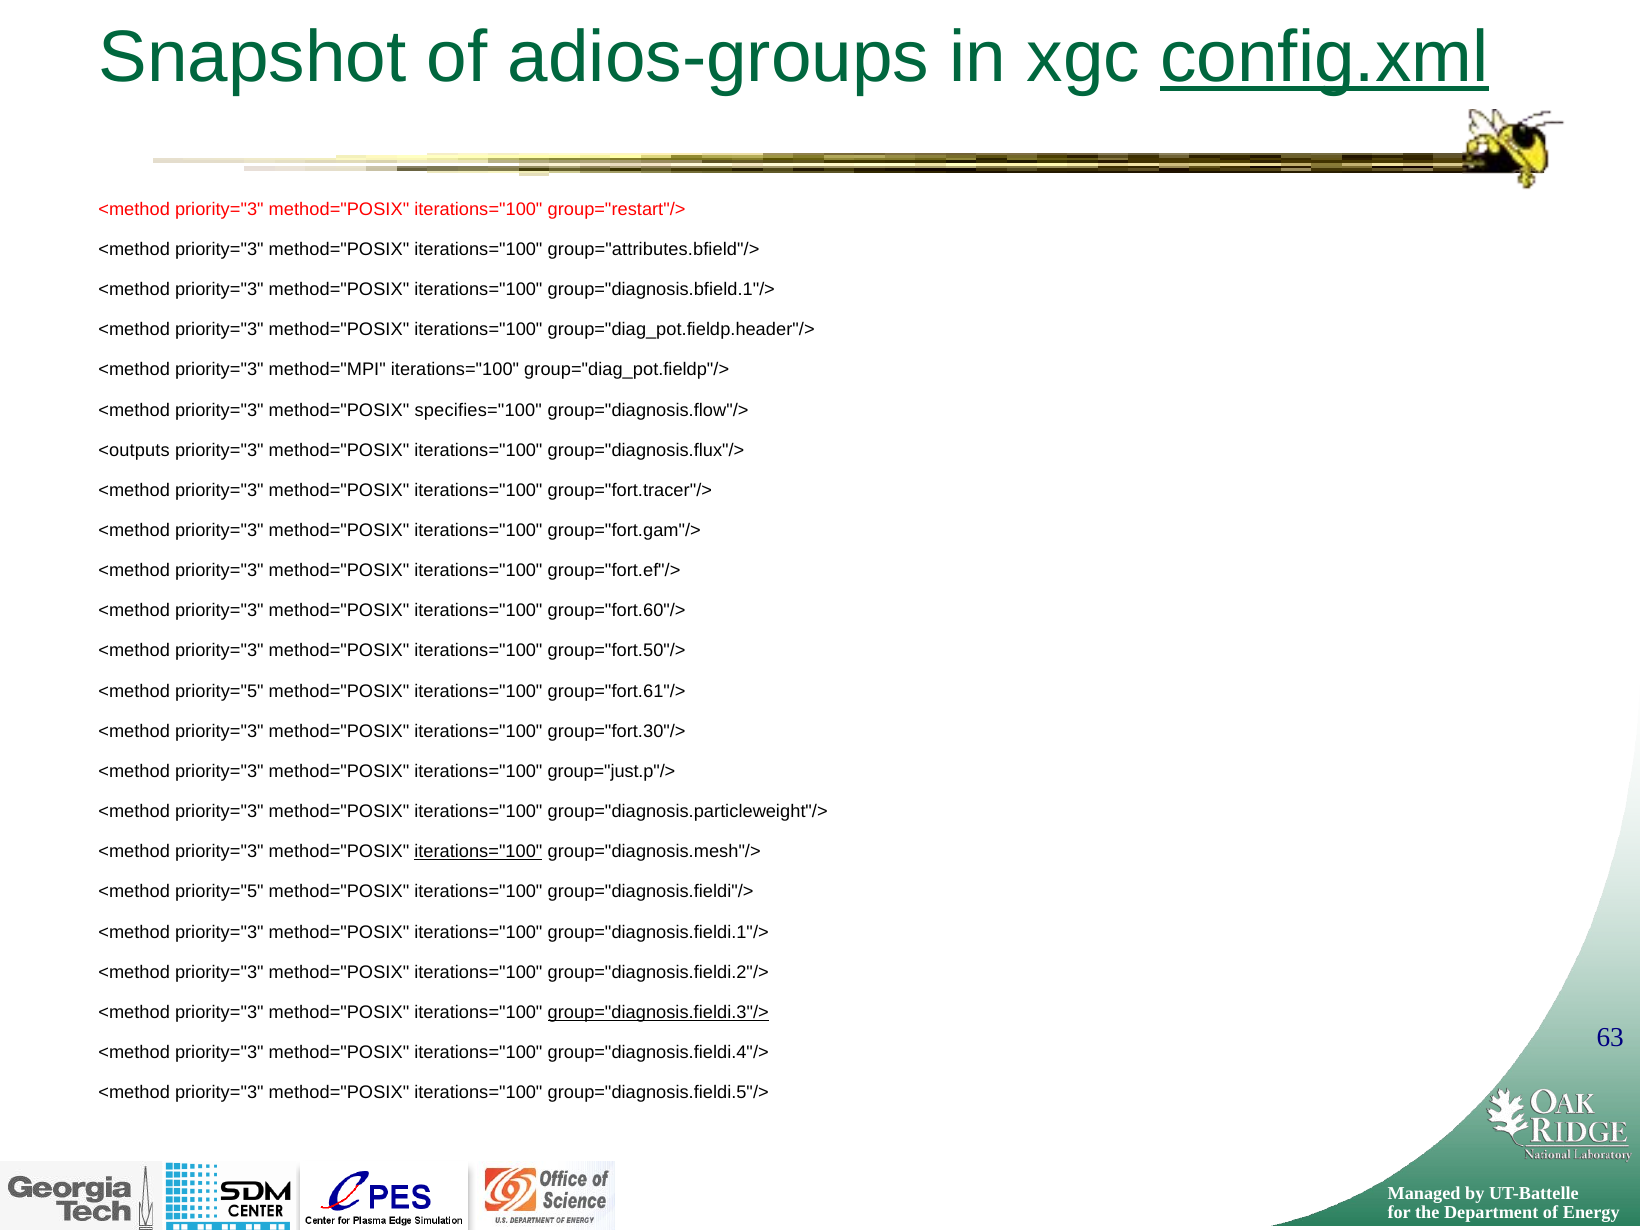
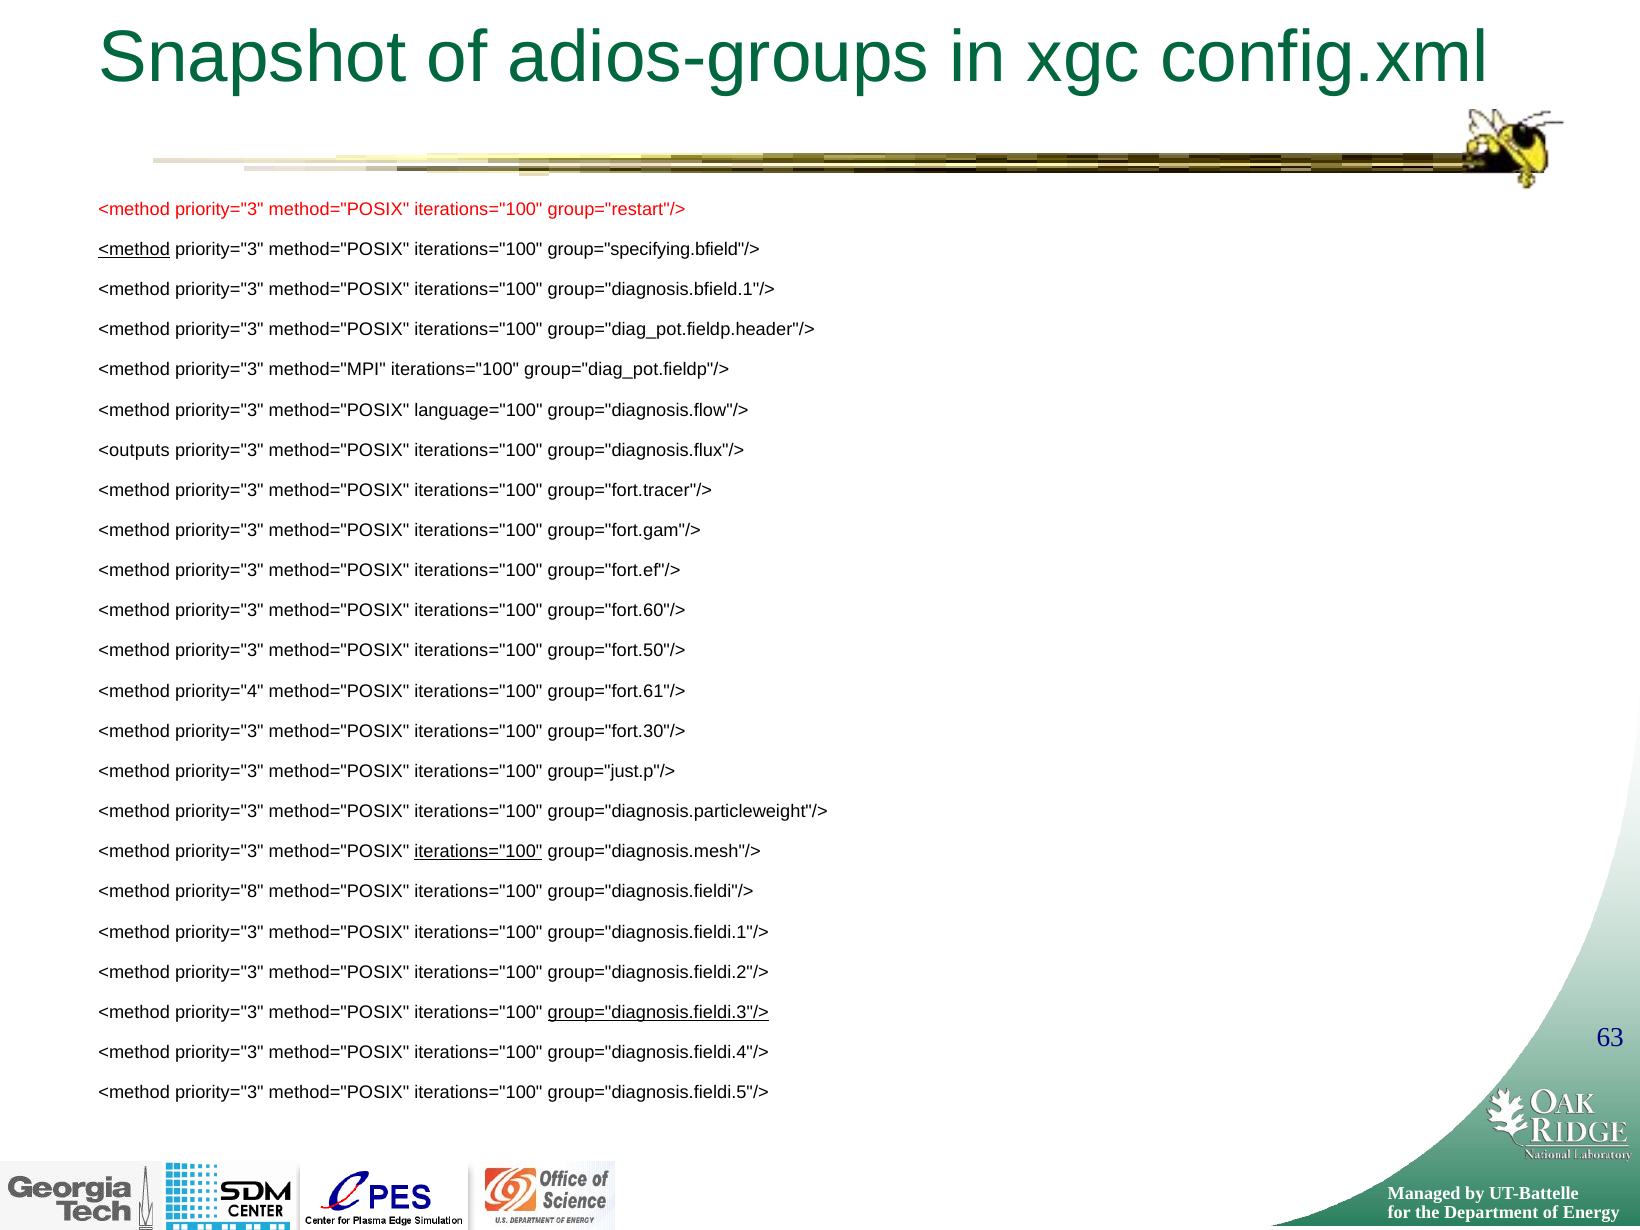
config.xml underline: present -> none
<method at (134, 249) underline: none -> present
group="attributes.bfield"/>: group="attributes.bfield"/> -> group="specifying.bfield"/>
specifies="100: specifies="100 -> language="100
priority="5 at (219, 691): priority="5 -> priority="4
priority="5 at (219, 892): priority="5 -> priority="8
